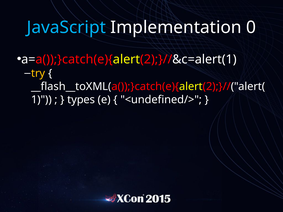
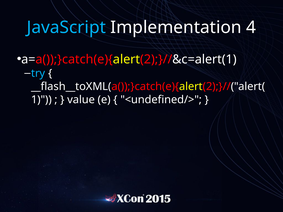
0: 0 -> 4
try colour: yellow -> light blue
types: types -> value
